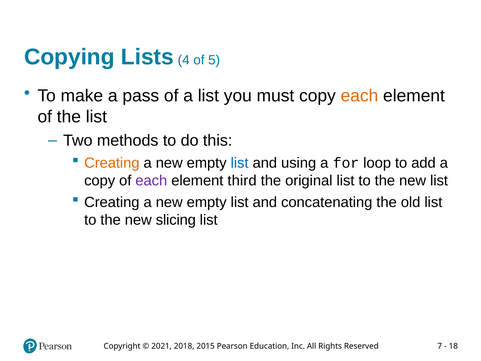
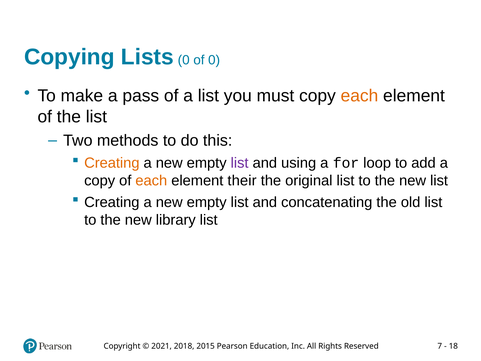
Lists 4: 4 -> 0
of 5: 5 -> 0
list at (240, 163) colour: blue -> purple
each at (151, 181) colour: purple -> orange
third: third -> their
slicing: slicing -> library
